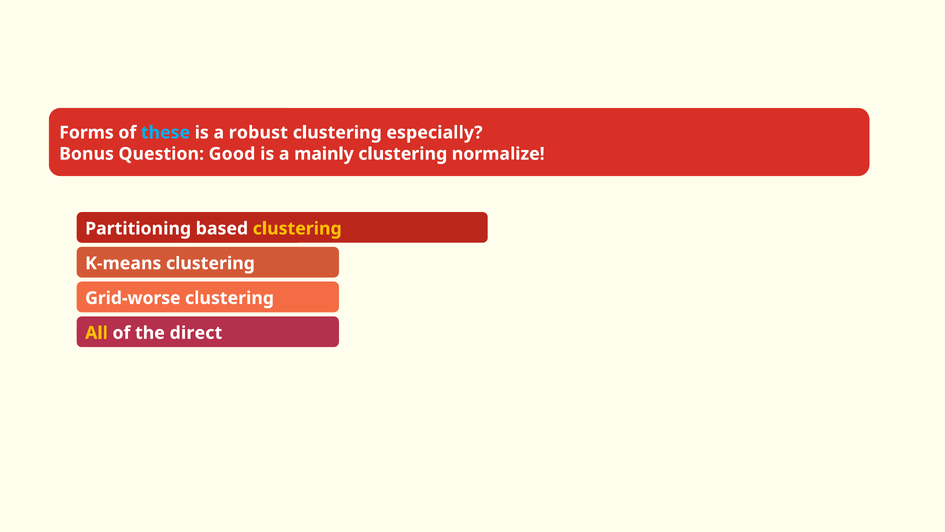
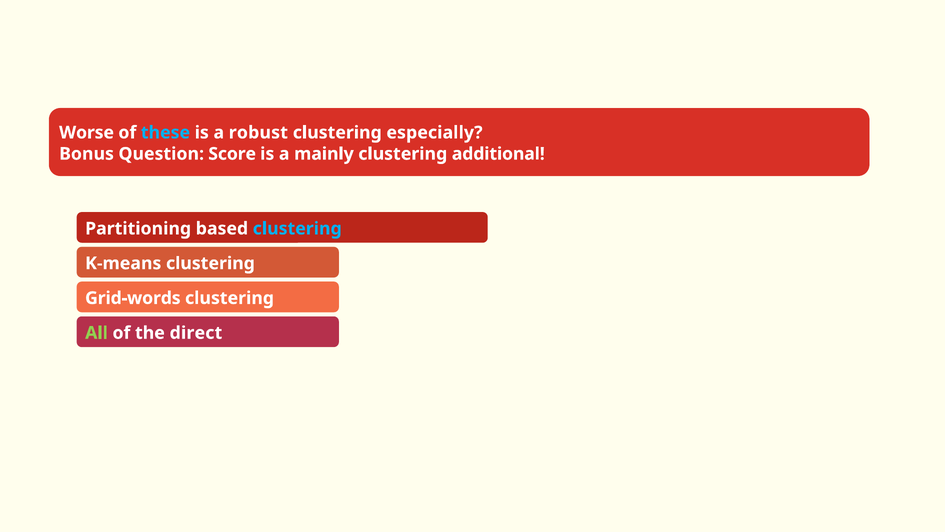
Forms: Forms -> Worse
Good: Good -> Score
normalize: normalize -> additional
clustering at (297, 228) colour: yellow -> light blue
Grid-worse: Grid-worse -> Grid-words
All colour: yellow -> light green
